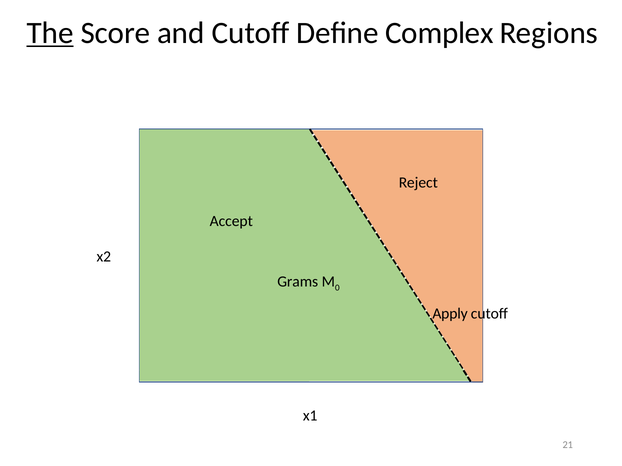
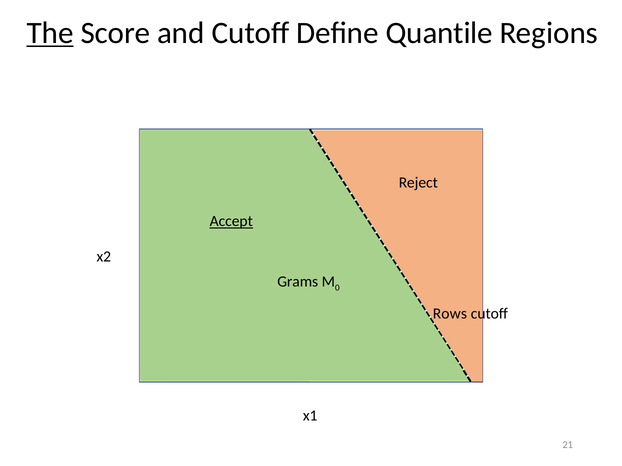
Complex: Complex -> Quantile
Accept underline: none -> present
Apply: Apply -> Rows
